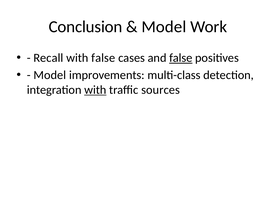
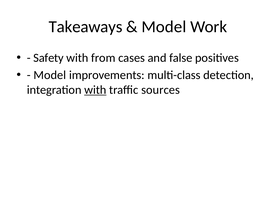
Conclusion: Conclusion -> Takeaways
Recall: Recall -> Safety
with false: false -> from
false at (181, 58) underline: present -> none
